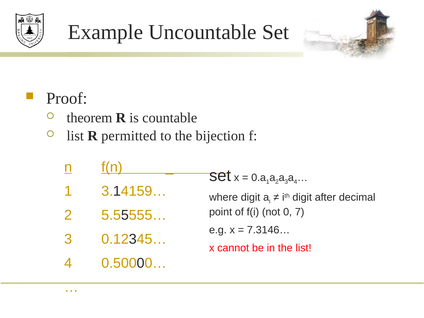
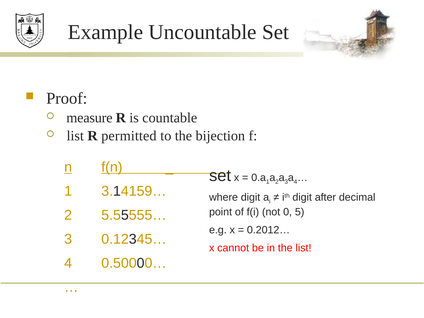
theorem: theorem -> measure
7: 7 -> 5
7.3146…: 7.3146… -> 0.2012…
